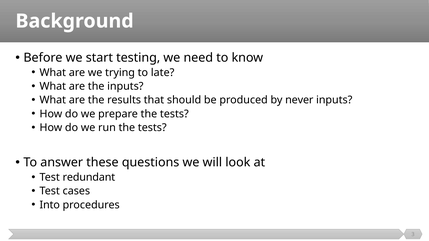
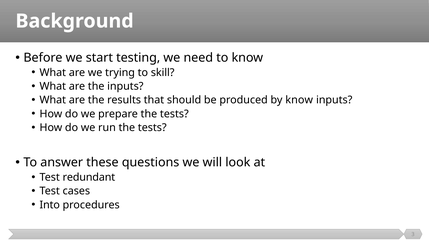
late: late -> skill
by never: never -> know
